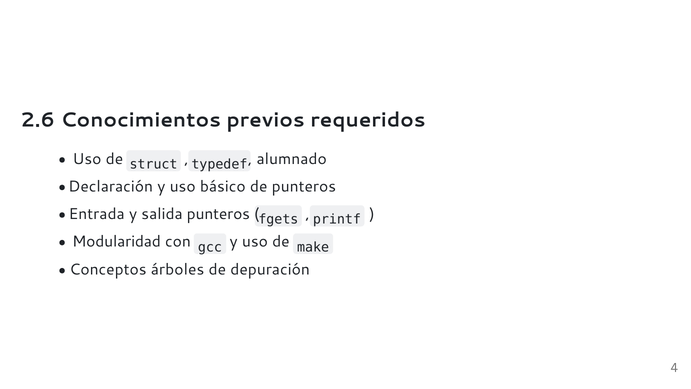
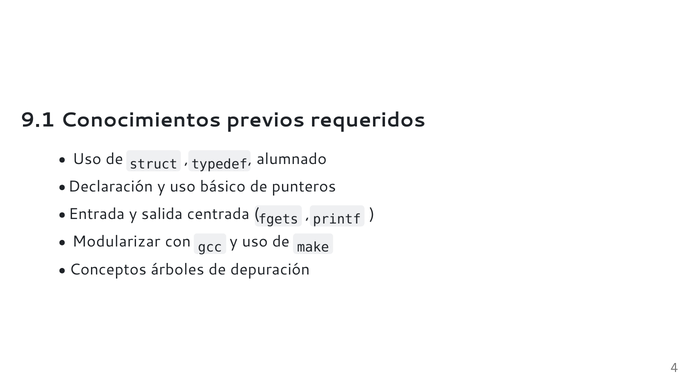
2.6: 2.6 -> 9.1
salida punteros: punteros -> centrada
Modularidad: Modularidad -> Modularizar
